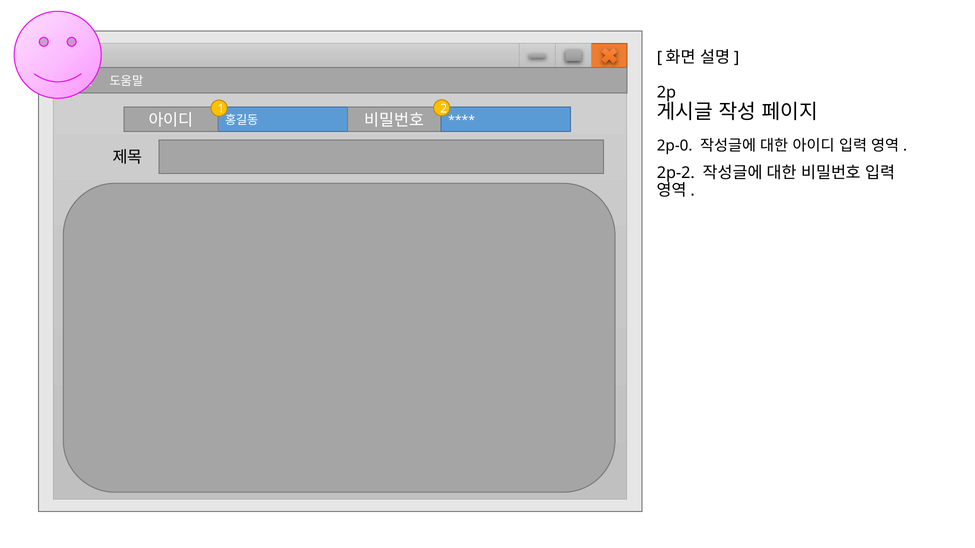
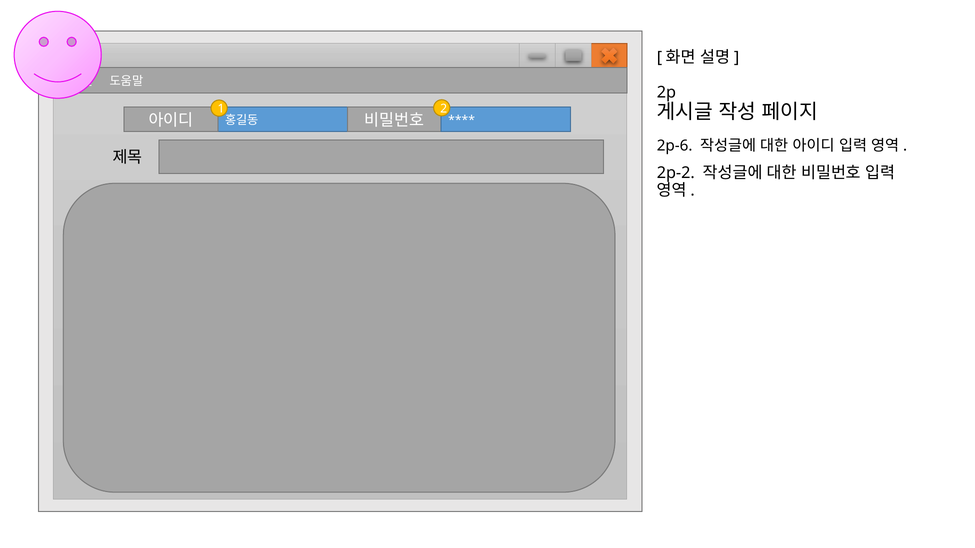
2p-0: 2p-0 -> 2p-6
